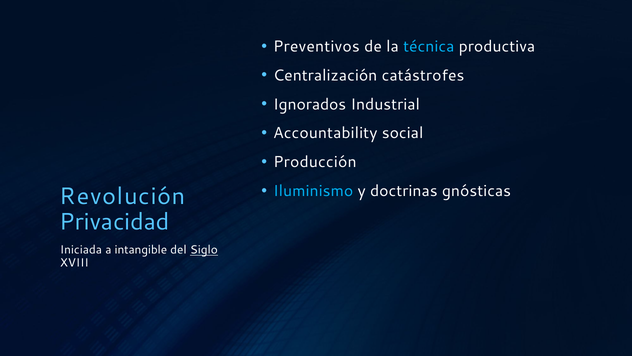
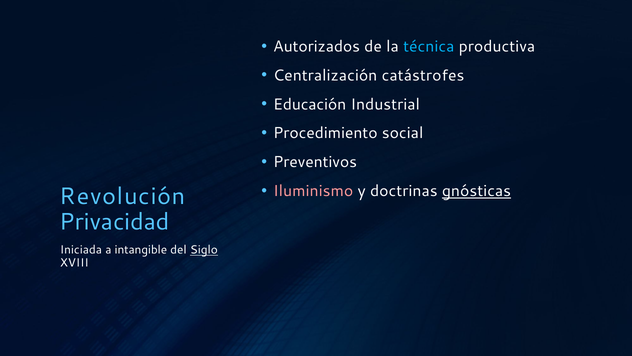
Preventivos: Preventivos -> Autorizados
Ignorados: Ignorados -> Educación
Accountability: Accountability -> Procedimiento
Producción: Producción -> Preventivos
Iluminismo colour: light blue -> pink
gnósticas underline: none -> present
